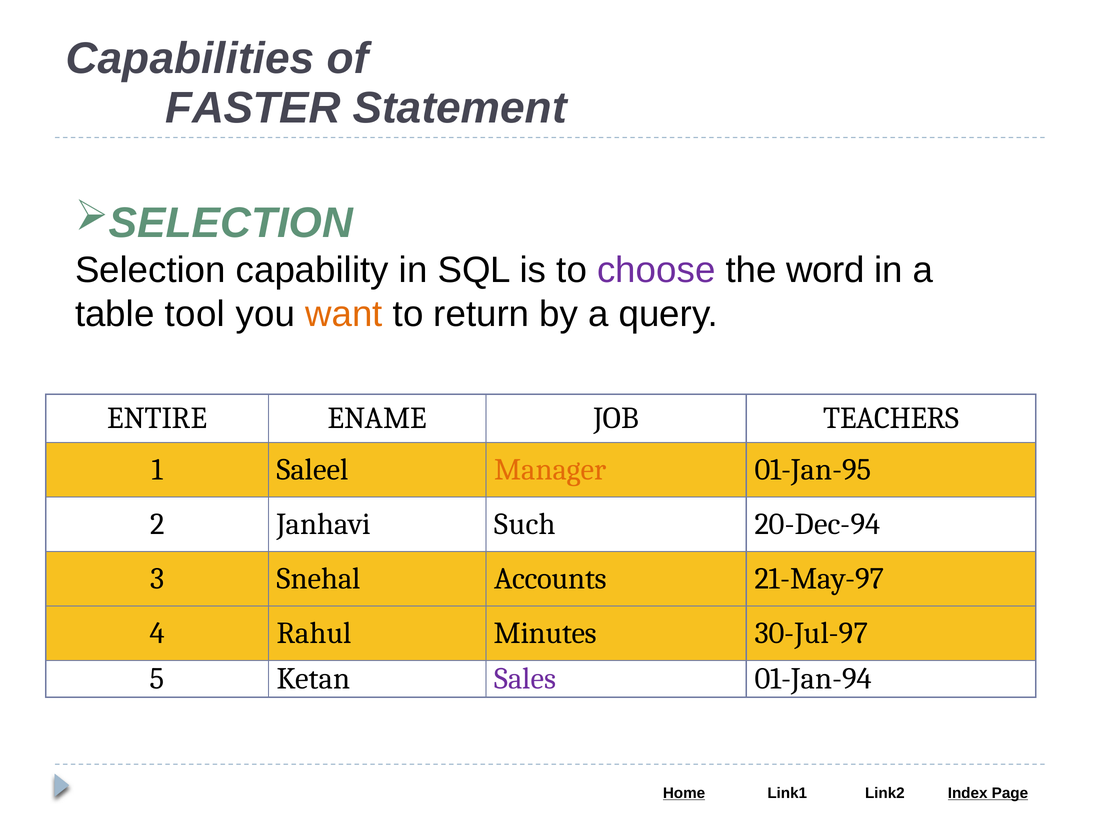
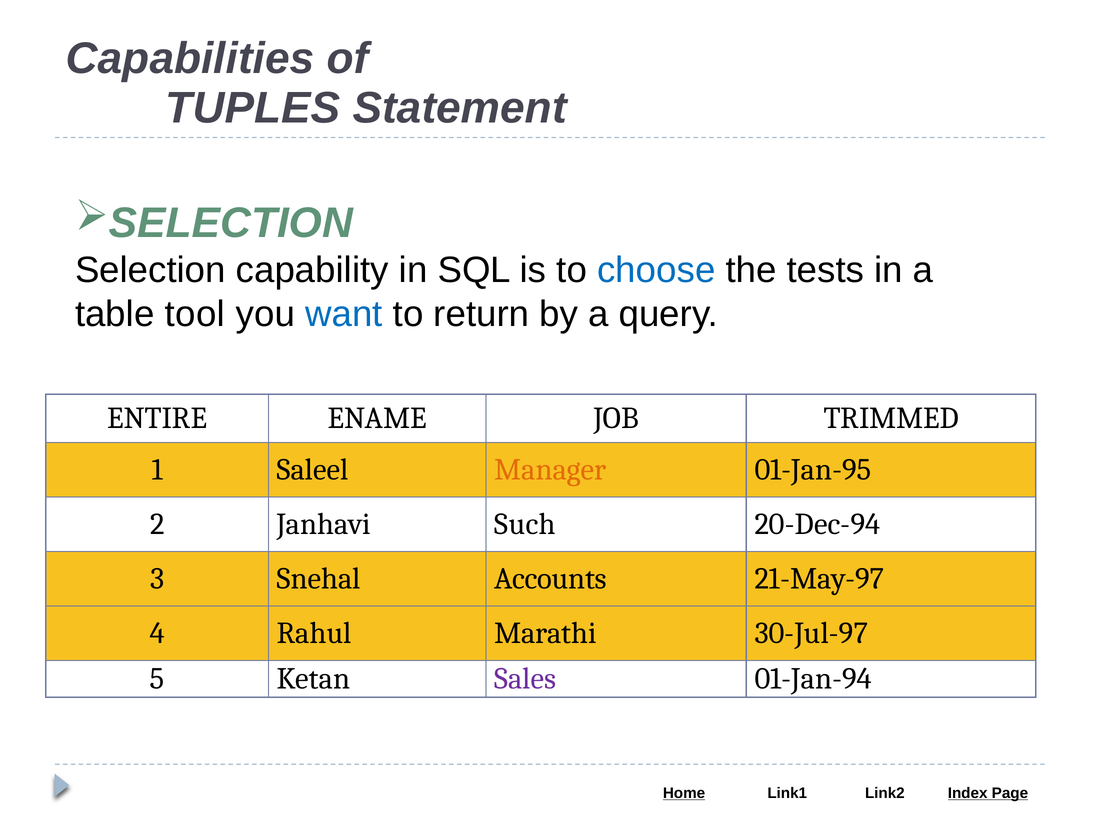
FASTER: FASTER -> TUPLES
choose colour: purple -> blue
word: word -> tests
want colour: orange -> blue
TEACHERS: TEACHERS -> TRIMMED
Minutes: Minutes -> Marathi
